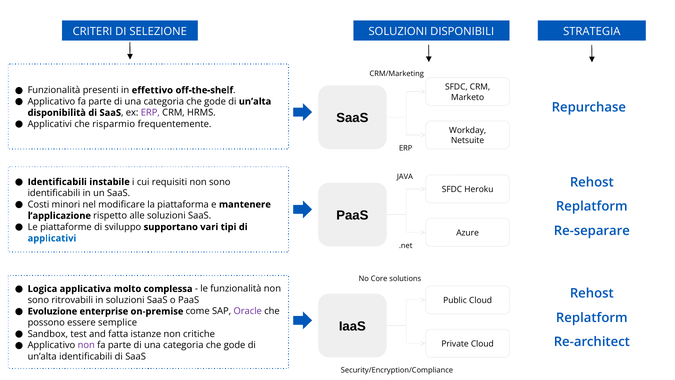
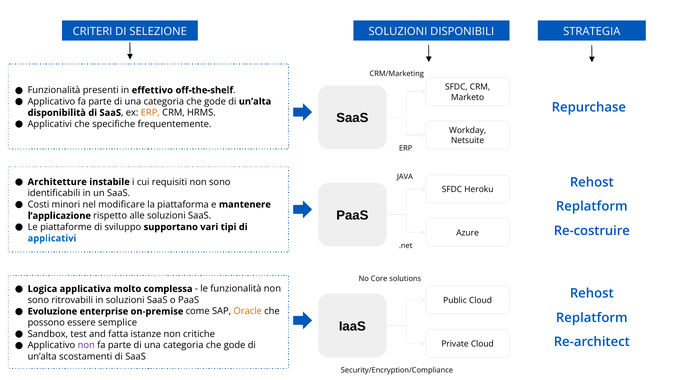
ERP at (150, 113) colour: purple -> orange
risparmio: risparmio -> specifiche
Identificabili at (57, 182): Identificabili -> Architetture
Re-separare: Re-separare -> Re-costruire
Oracle colour: purple -> orange
un’alta identificabili: identificabili -> scostamenti
